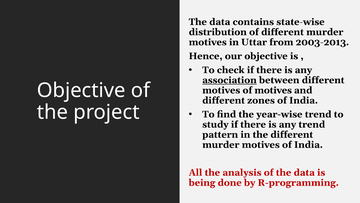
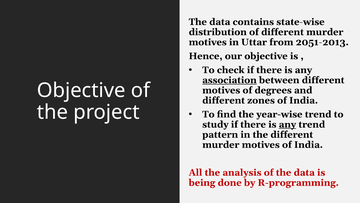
2003-2013: 2003-2013 -> 2051-2013
of motives: motives -> degrees
any at (287, 124) underline: none -> present
